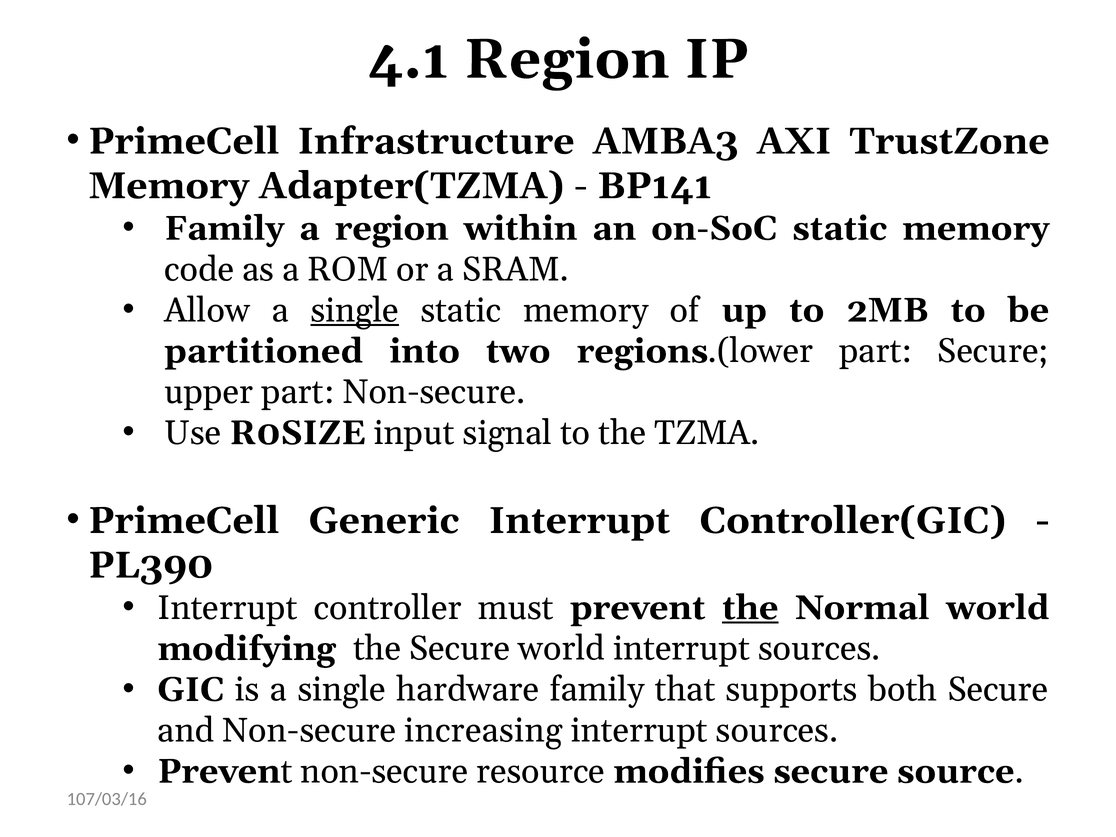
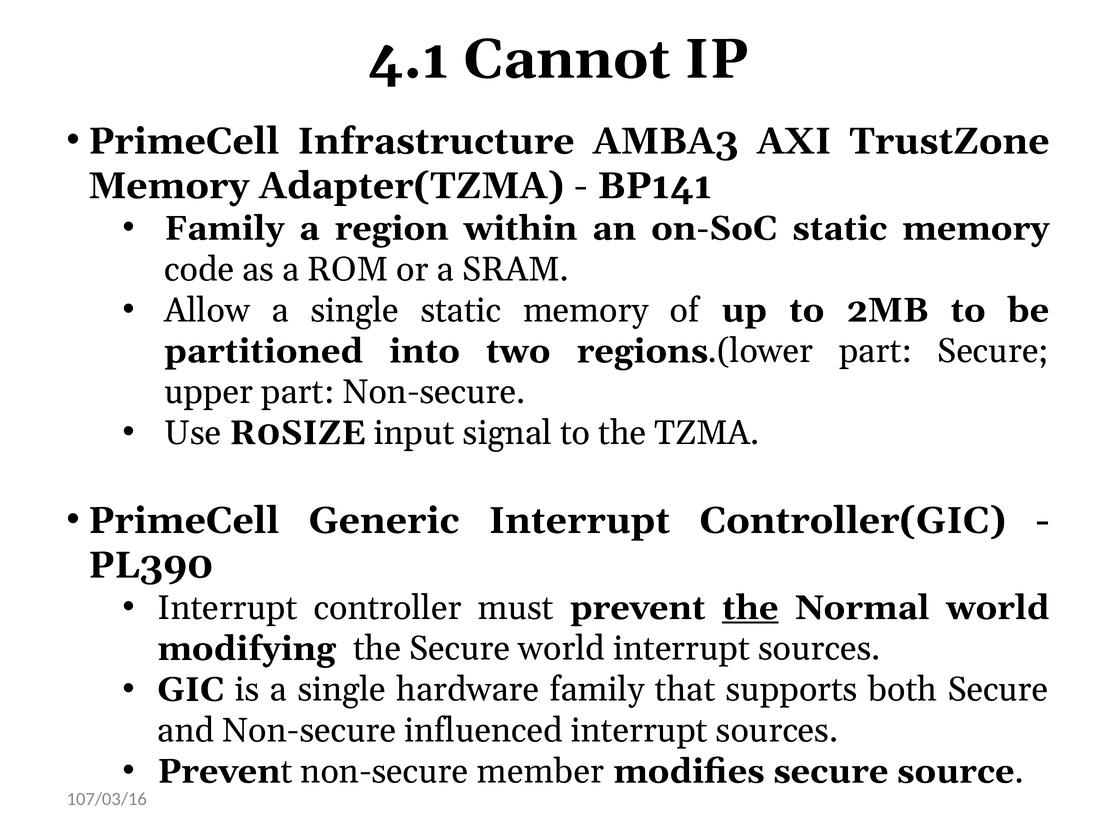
4.1 Region: Region -> Cannot
single at (355, 310) underline: present -> none
increasing: increasing -> influenced
resource: resource -> member
